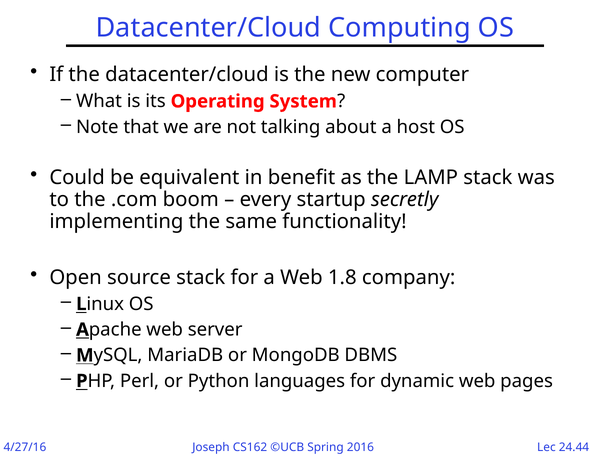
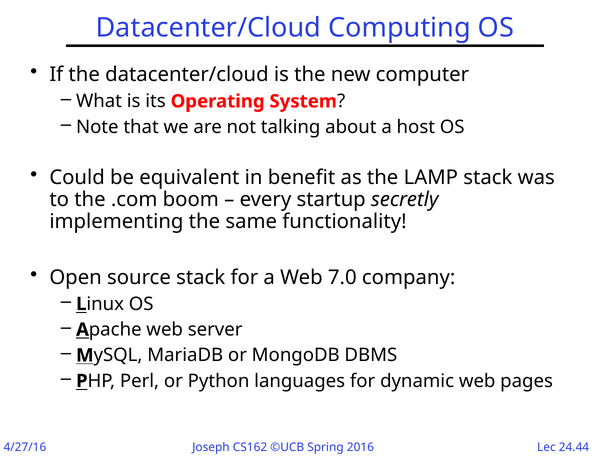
1.8: 1.8 -> 7.0
